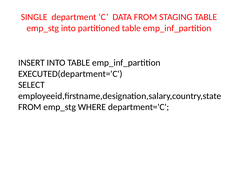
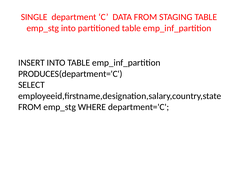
EXECUTED(department='C: EXECUTED(department='C -> PRODUCES(department='C
